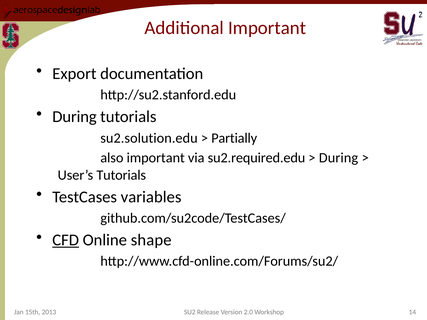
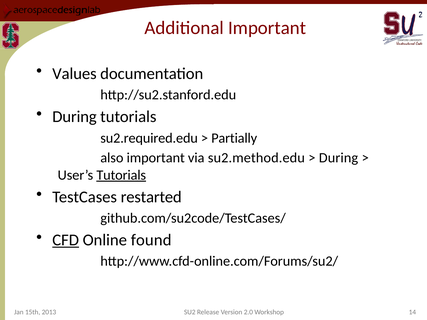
Export: Export -> Values
su2.solution.edu: su2.solution.edu -> su2.required.edu
su2.required.edu: su2.required.edu -> su2.method.edu
Tutorials at (121, 175) underline: none -> present
variables: variables -> restarted
shape: shape -> found
